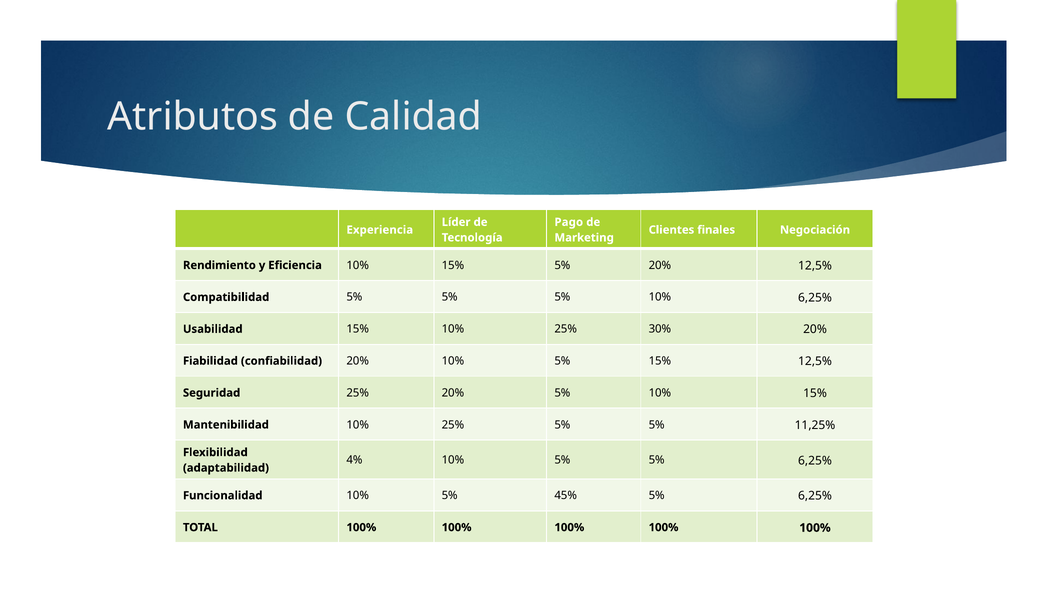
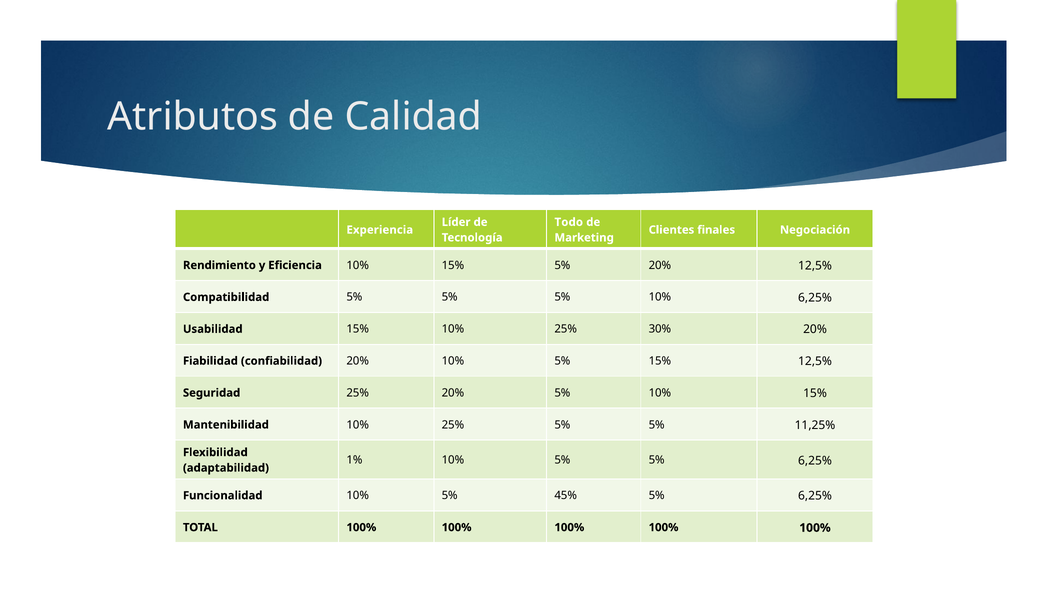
Pago: Pago -> Todo
4%: 4% -> 1%
